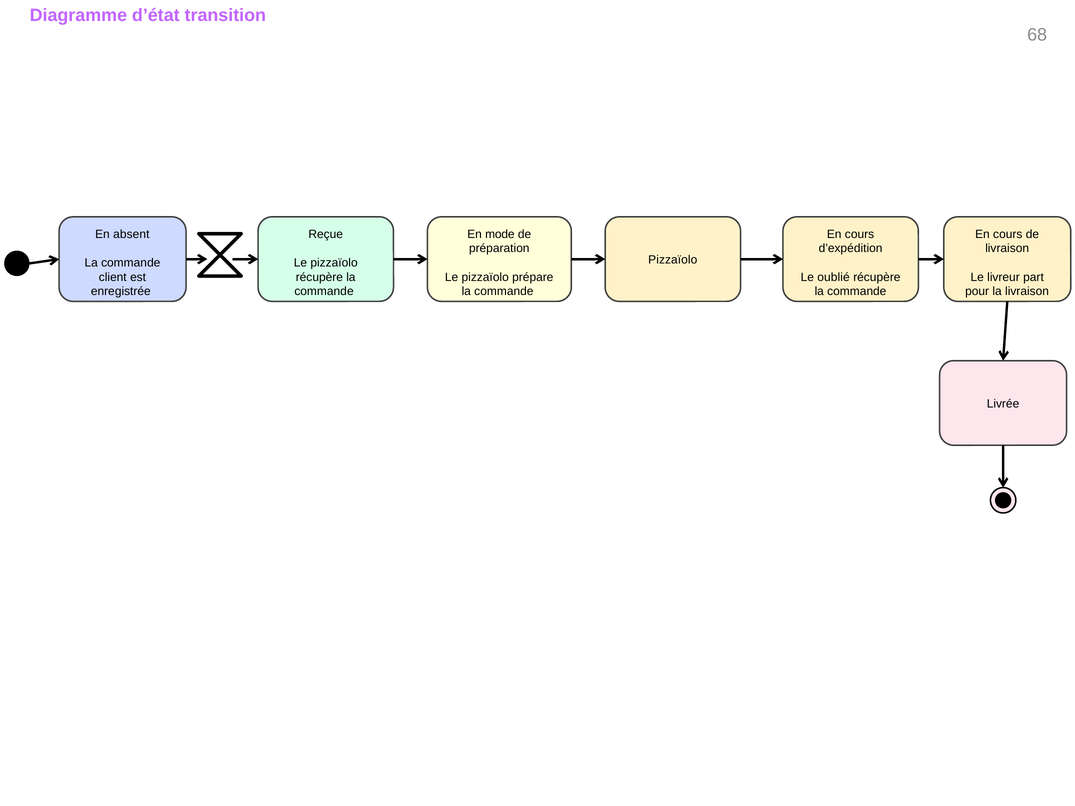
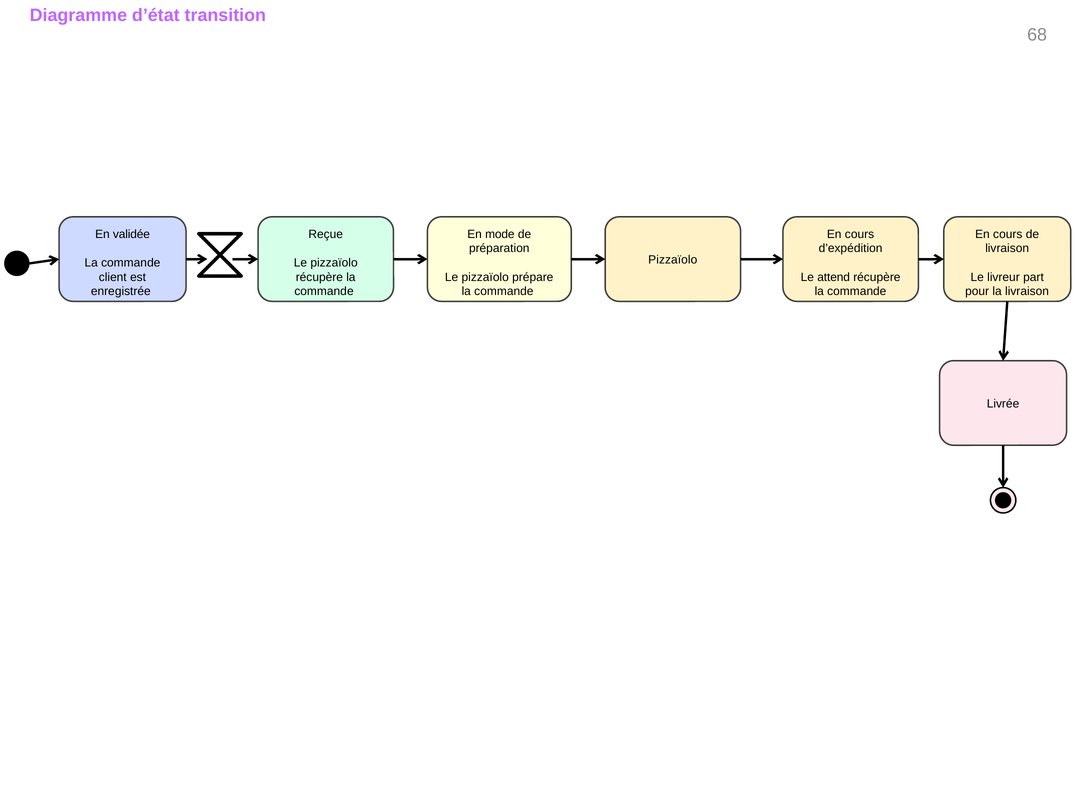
absent: absent -> validée
oublié: oublié -> attend
